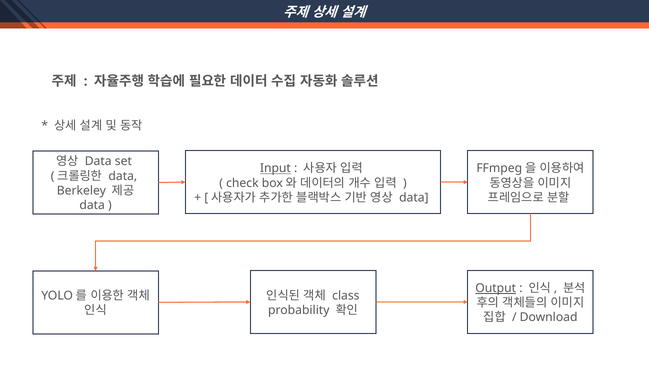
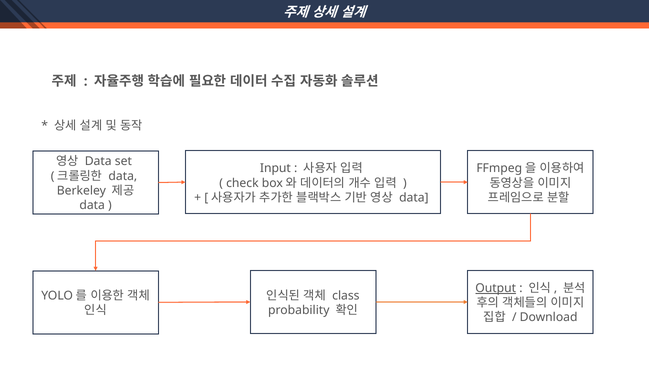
Input underline: present -> none
